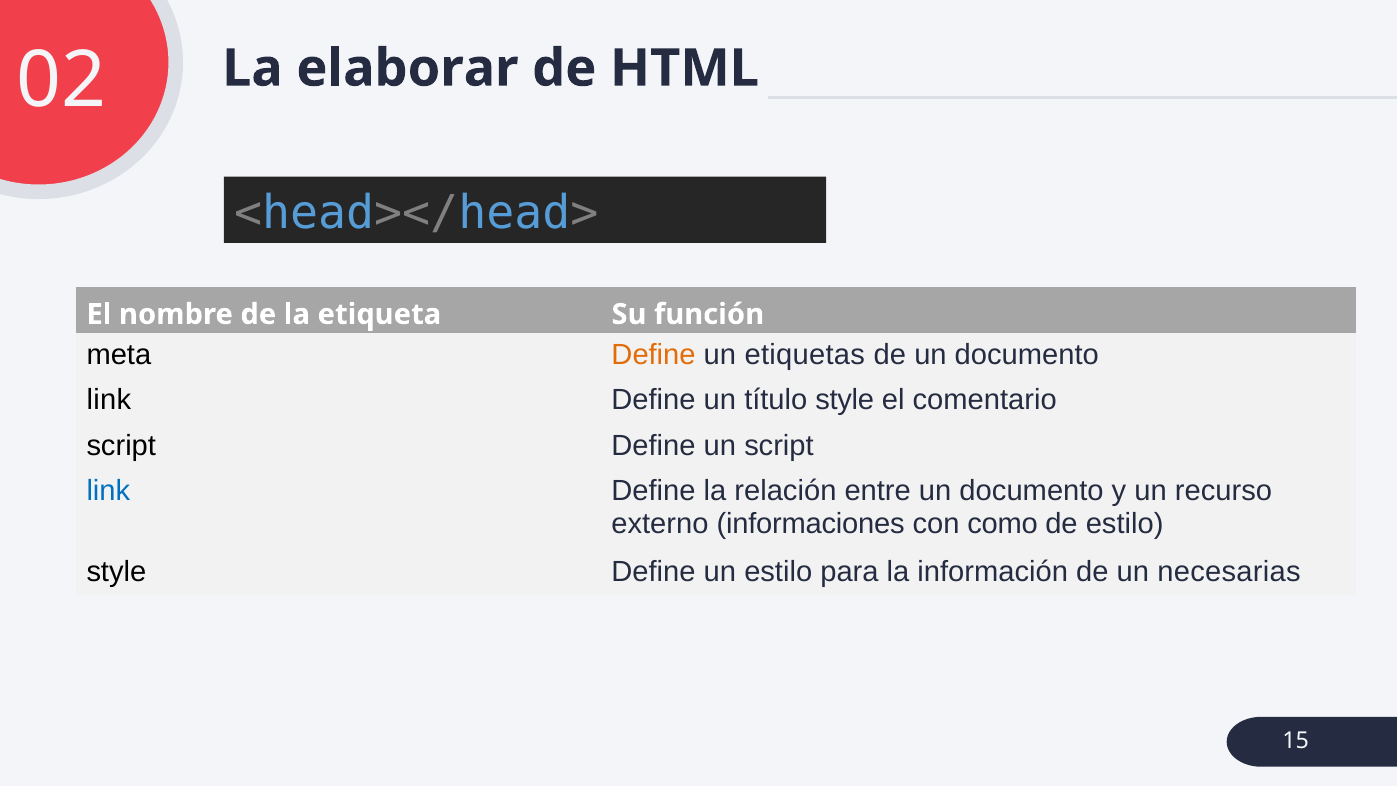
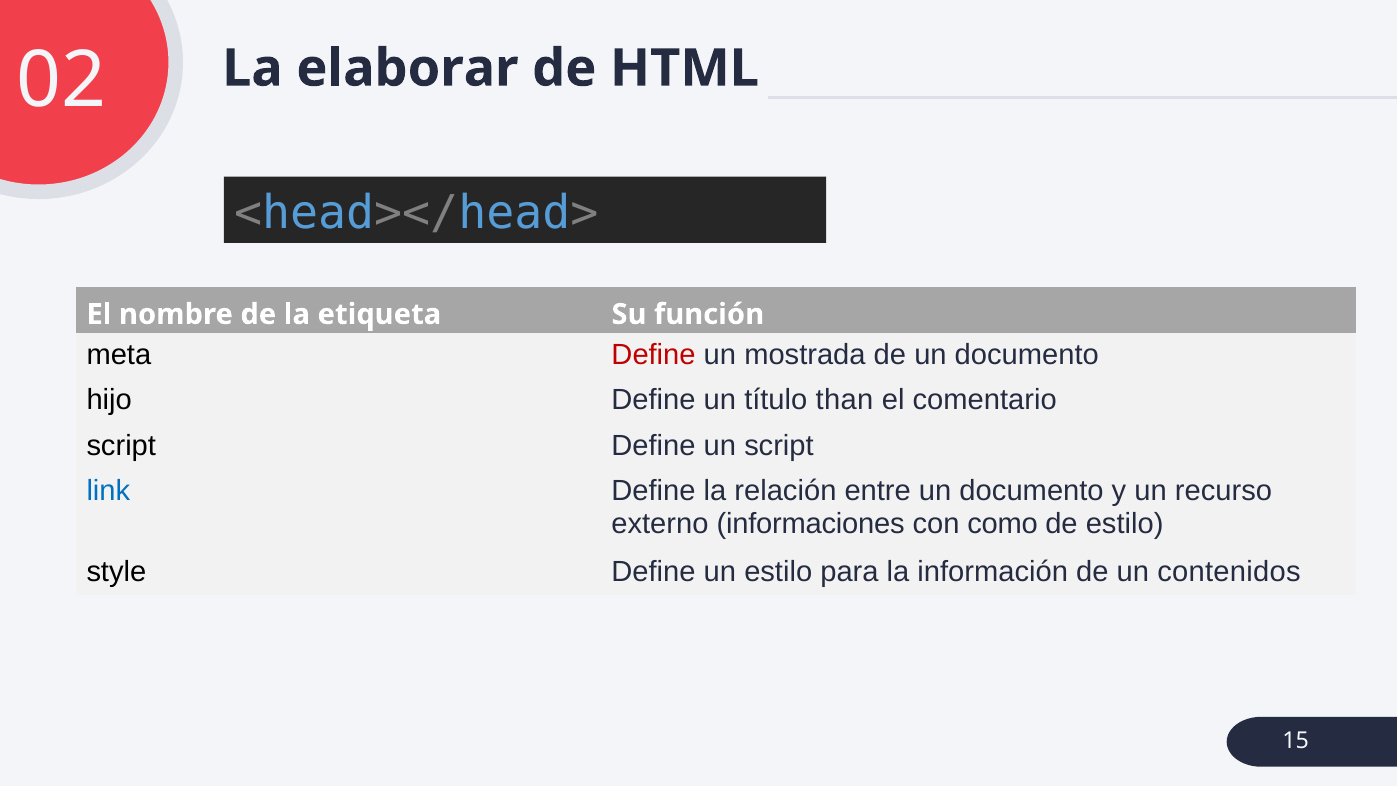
Define at (654, 355) colour: orange -> red
etiquetas: etiquetas -> mostrada
link at (109, 400): link -> hijo
título style: style -> than
necesarias: necesarias -> contenidos
